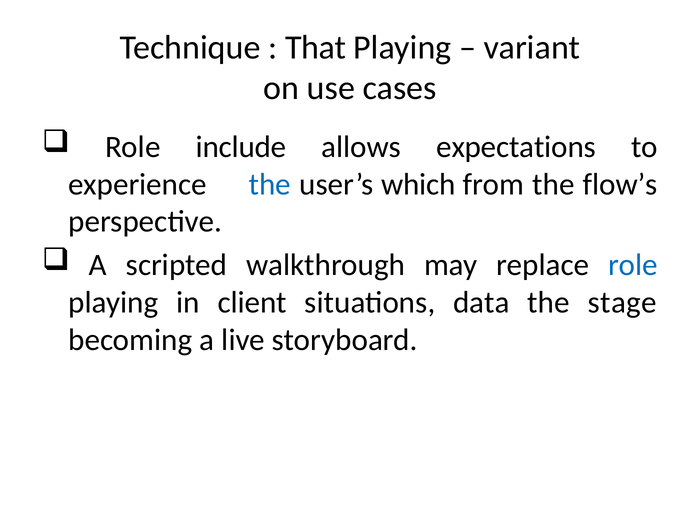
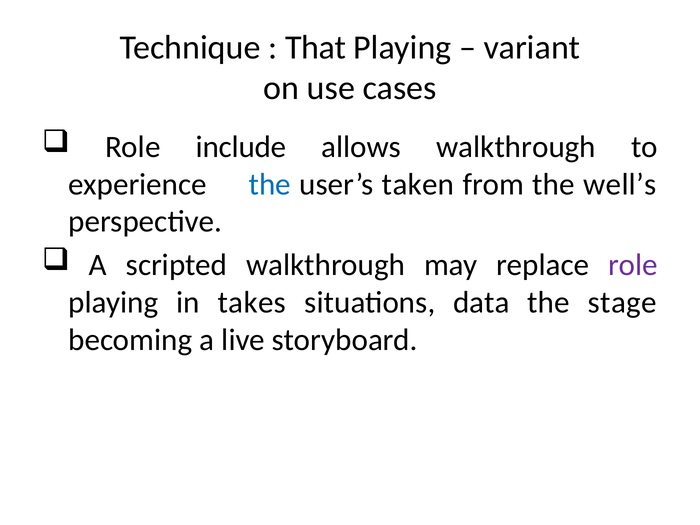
allows expectations: expectations -> walkthrough
which: which -> taken
flow’s: flow’s -> well’s
role at (633, 265) colour: blue -> purple
client: client -> takes
